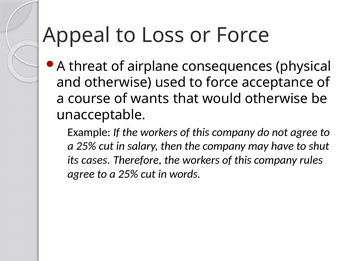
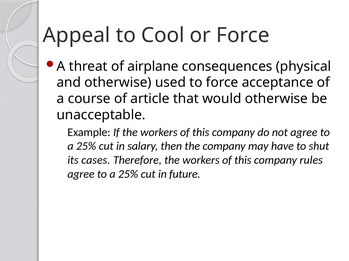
Loss: Loss -> Cool
wants: wants -> article
words: words -> future
